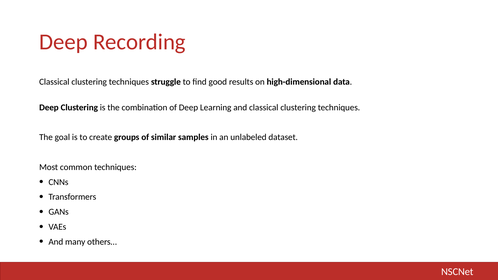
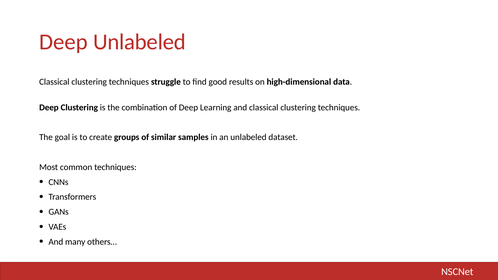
Deep Recording: Recording -> Unlabeled
